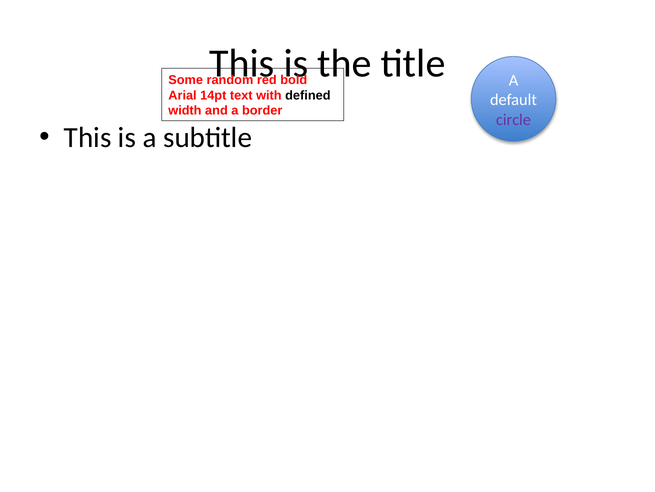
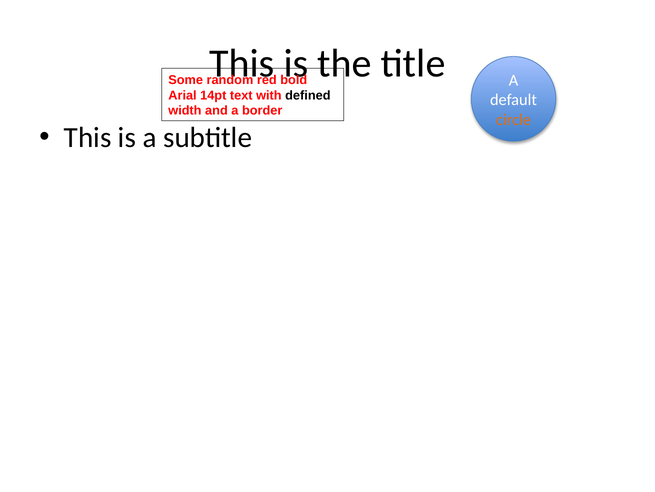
circle colour: purple -> orange
